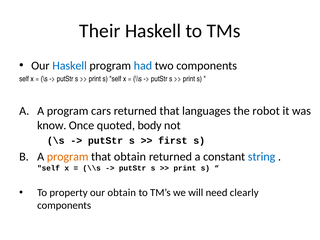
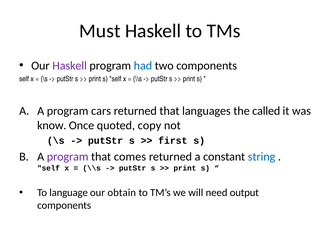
Their: Their -> Must
Haskell at (70, 66) colour: blue -> purple
robot: robot -> called
body: body -> copy
program at (68, 157) colour: orange -> purple
that obtain: obtain -> comes
property: property -> language
clearly: clearly -> output
